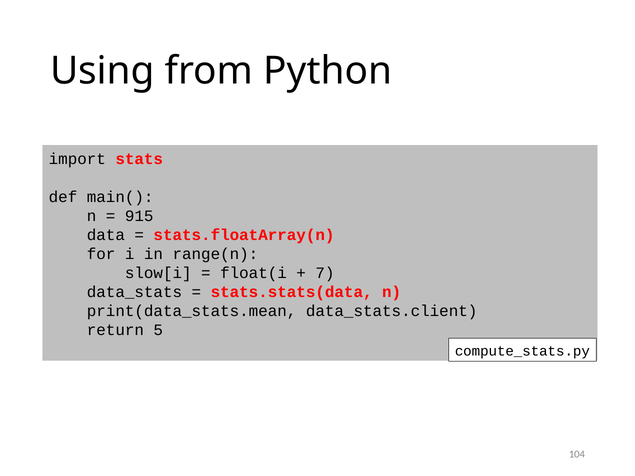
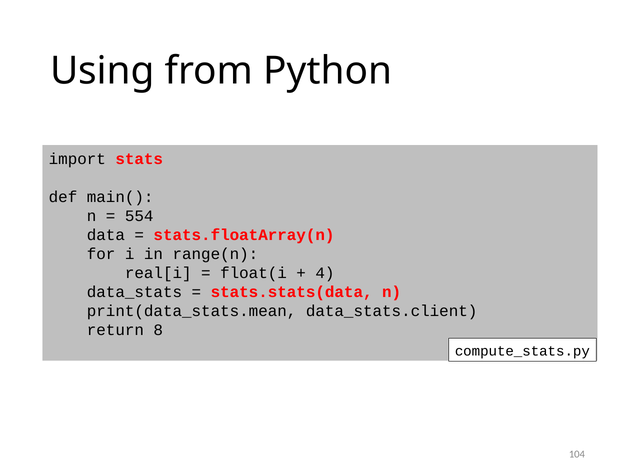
915: 915 -> 554
slow[i: slow[i -> real[i
7: 7 -> 4
5: 5 -> 8
